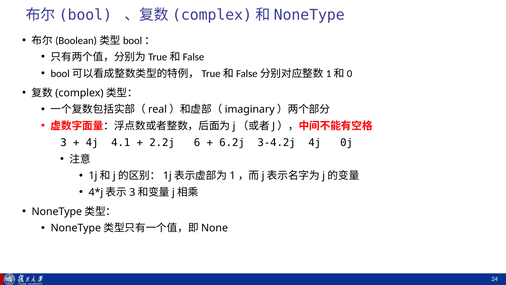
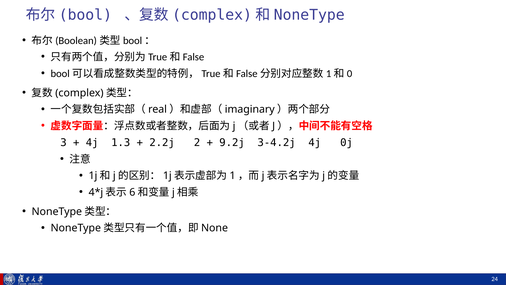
4.1: 4.1 -> 1.3
6: 6 -> 2
6.2j: 6.2j -> 9.2j
3 at (132, 192): 3 -> 6
